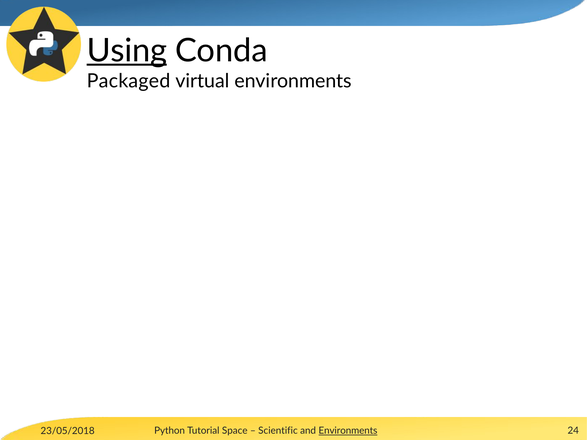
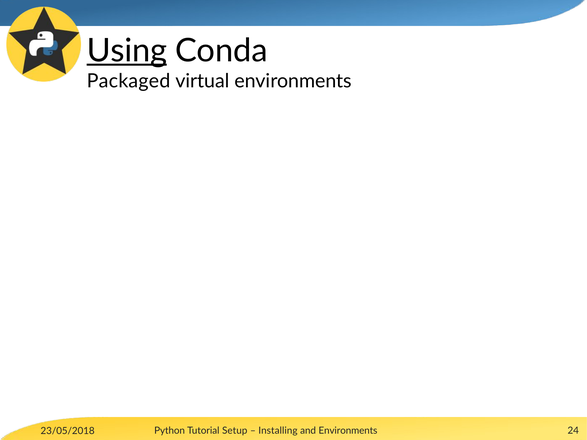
Space: Space -> Setup
Scientific: Scientific -> Installing
Environments at (348, 431) underline: present -> none
